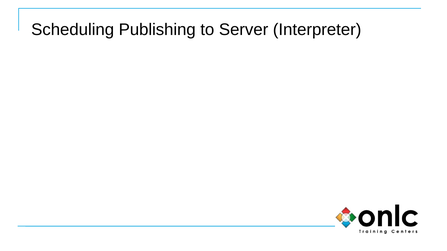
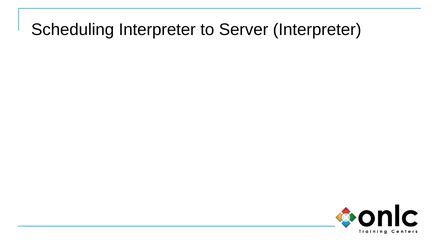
Scheduling Publishing: Publishing -> Interpreter
